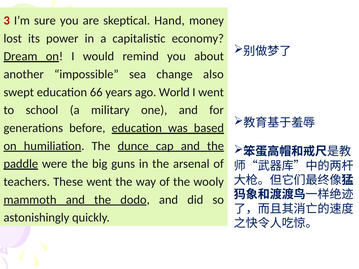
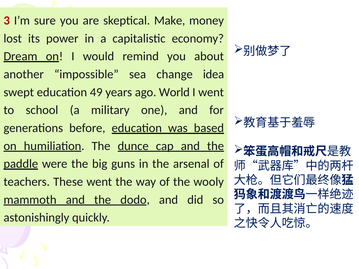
Hand: Hand -> Make
also: also -> idea
66: 66 -> 49
